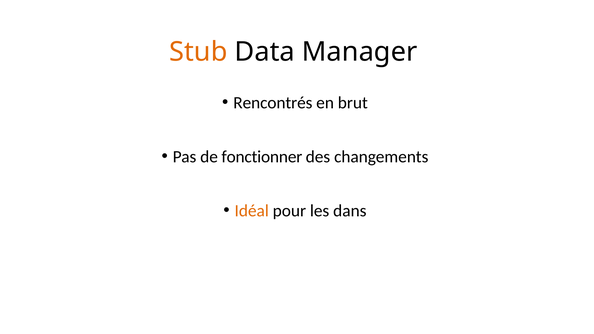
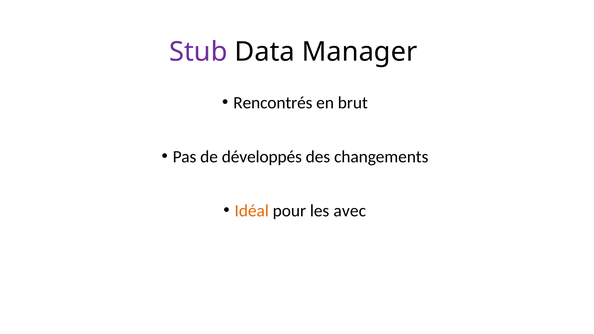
Stub colour: orange -> purple
fonctionner: fonctionner -> développés
dans: dans -> avec
